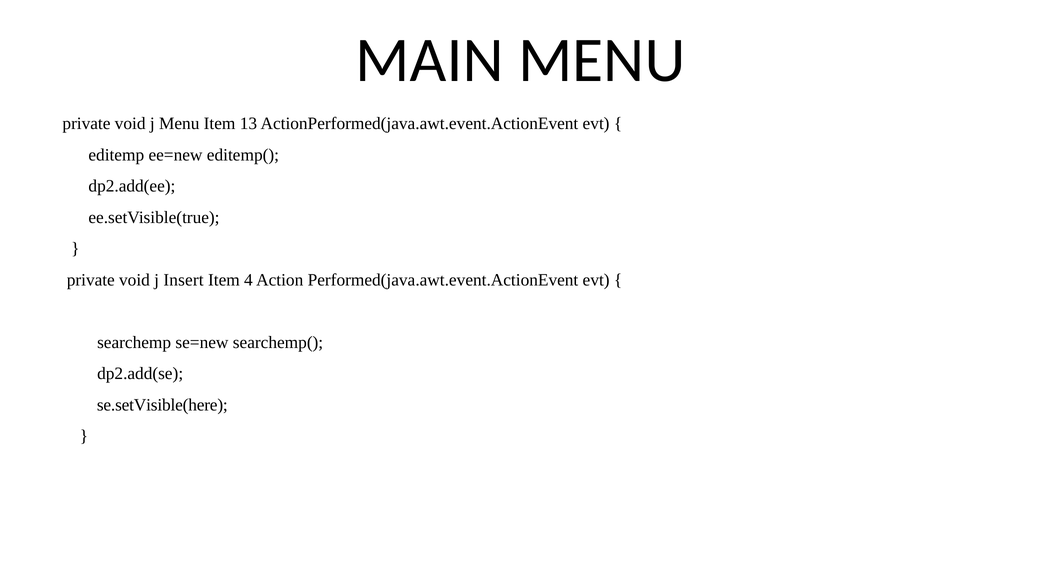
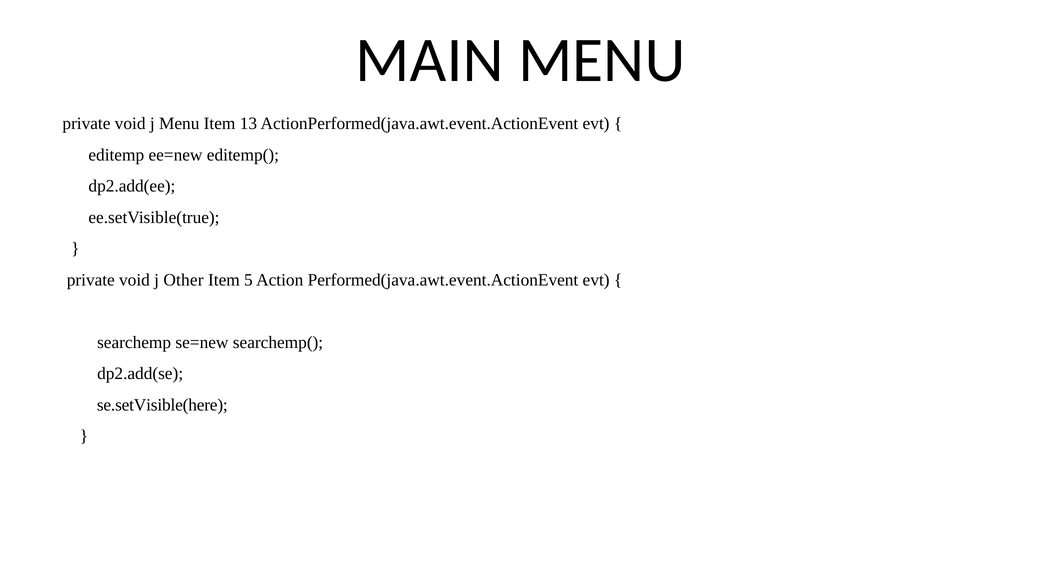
Insert: Insert -> Other
4: 4 -> 5
